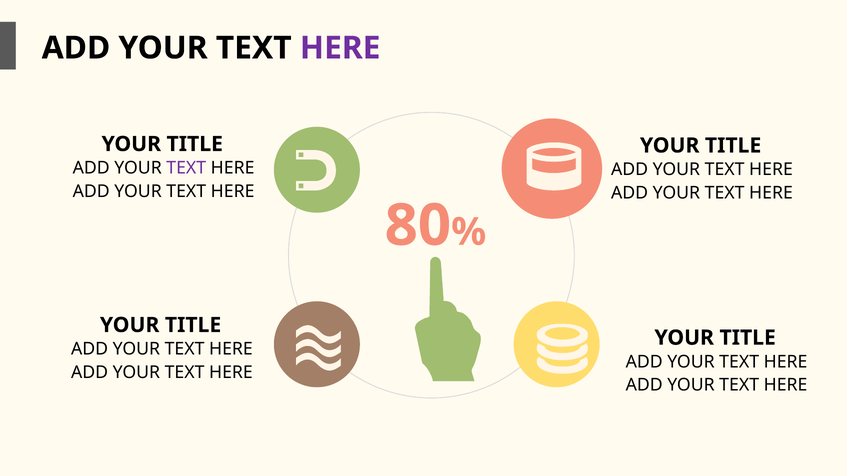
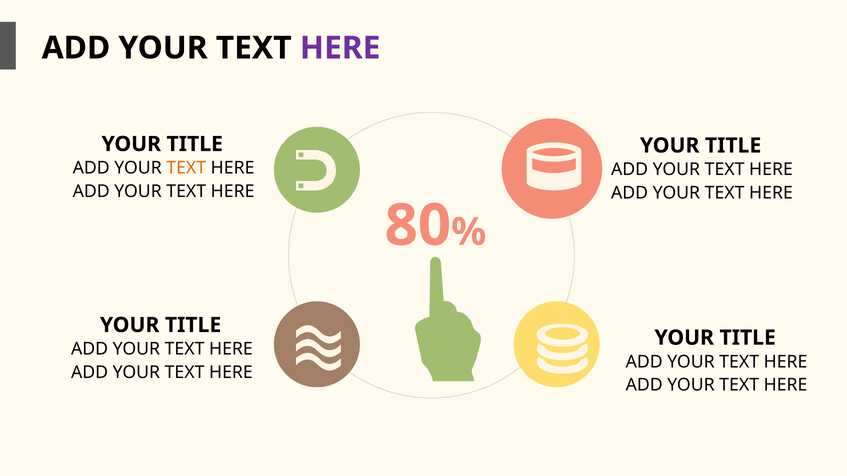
TEXT at (186, 168) colour: purple -> orange
